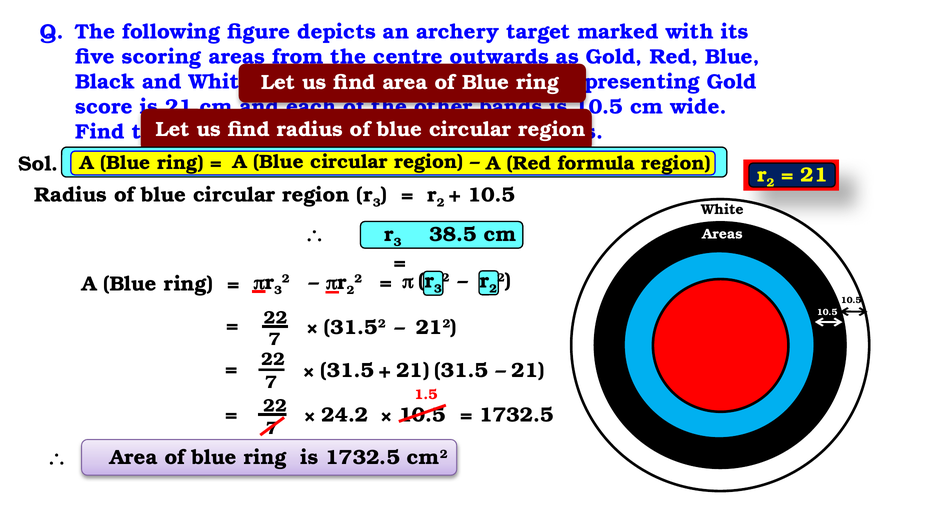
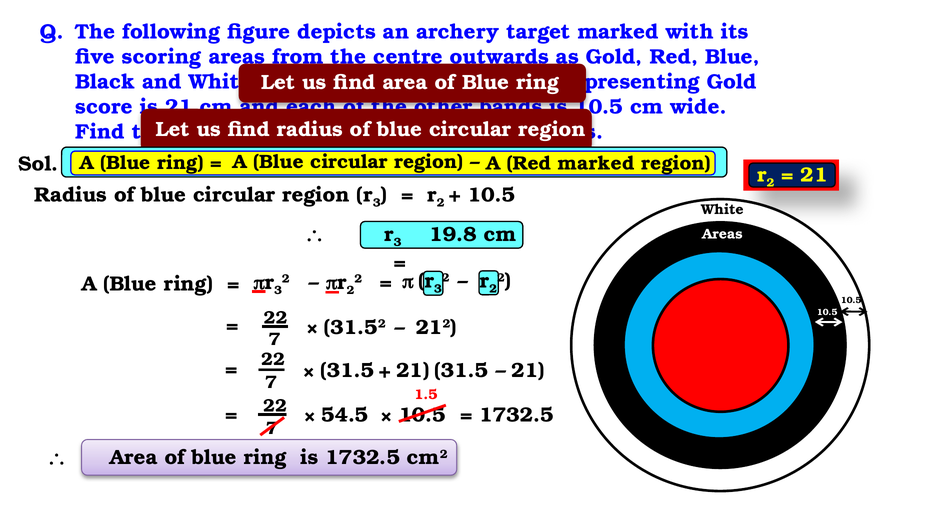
Red formula: formula -> marked
38.5: 38.5 -> 19.8
24.2: 24.2 -> 54.5
